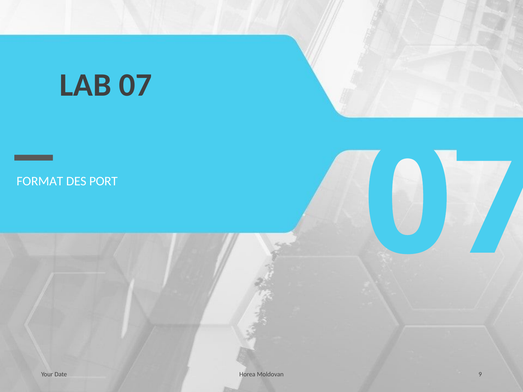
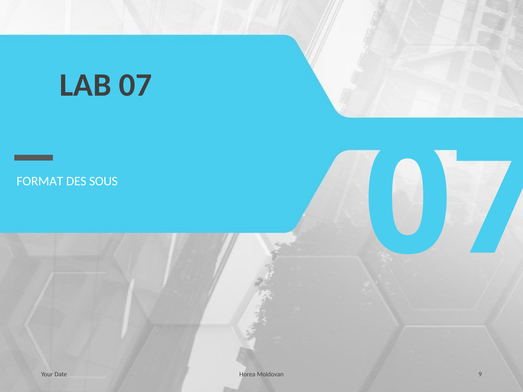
PORT: PORT -> SOUS
